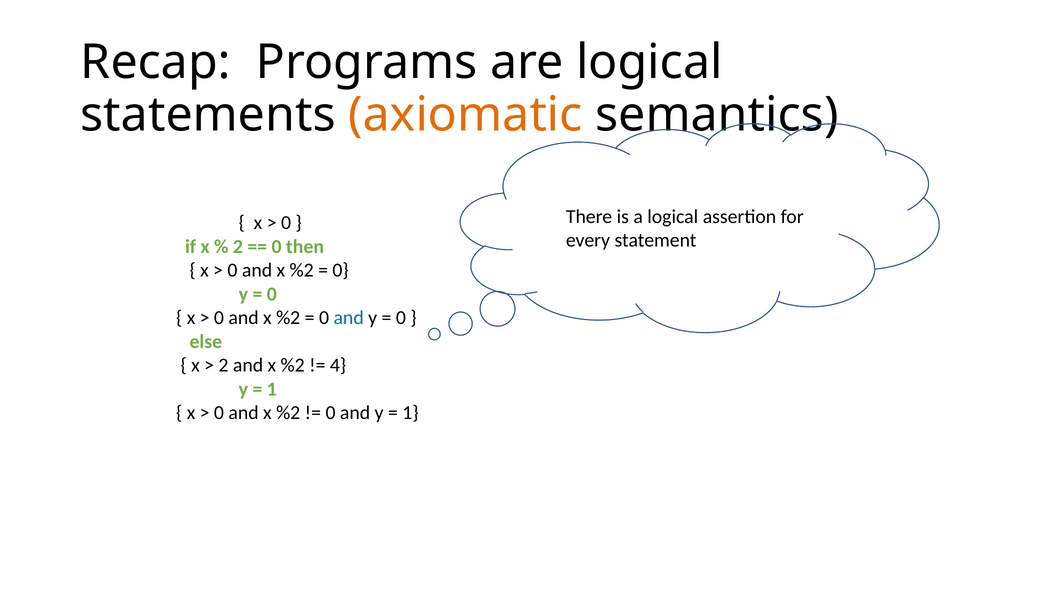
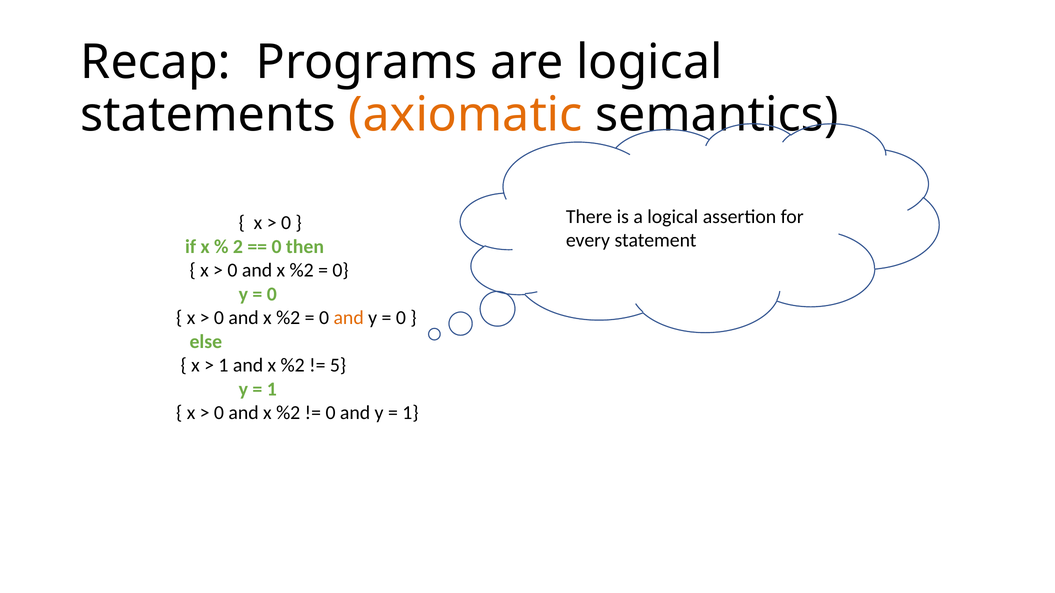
and at (349, 318) colour: blue -> orange
2 at (223, 366): 2 -> 1
4: 4 -> 5
